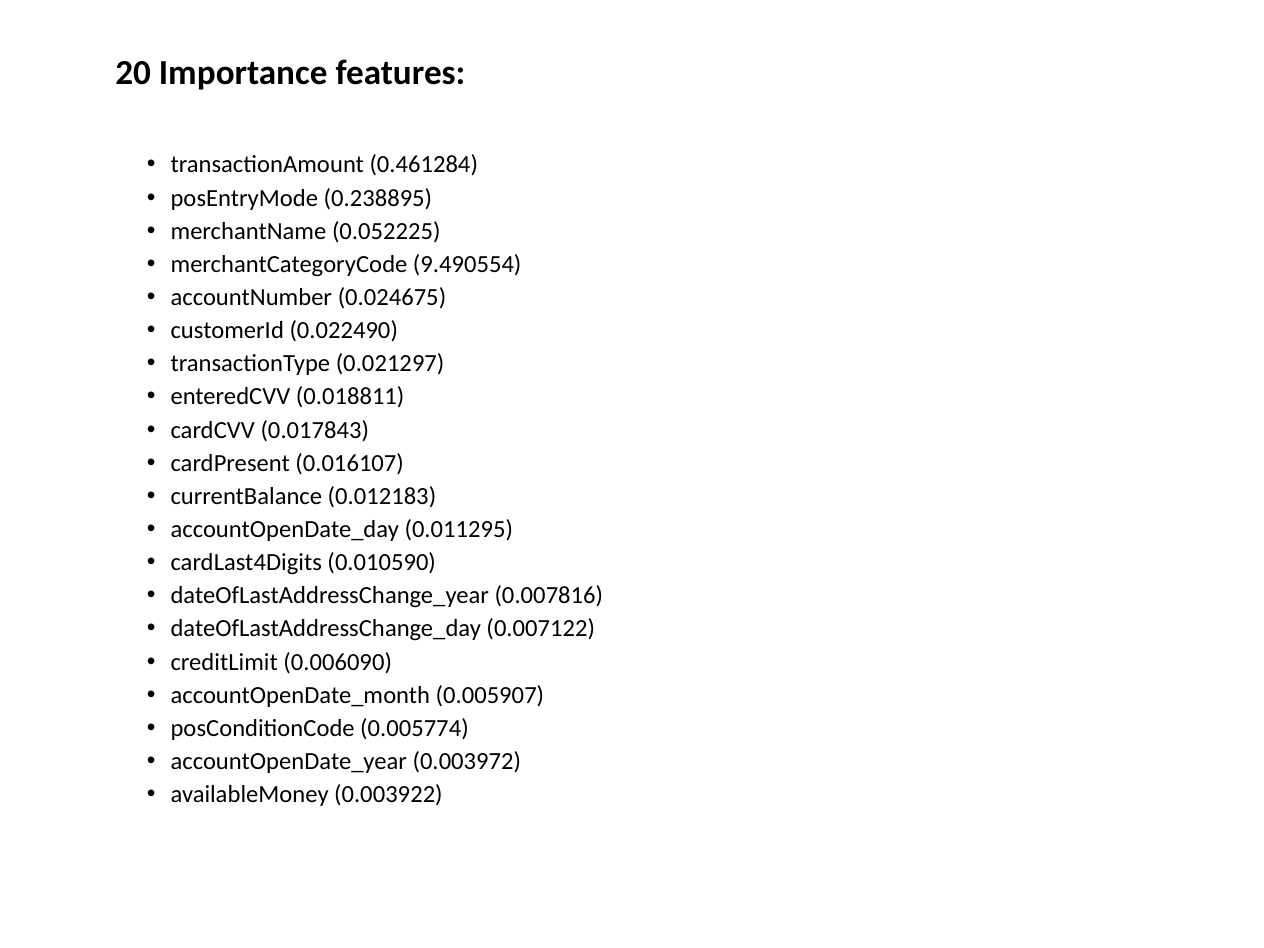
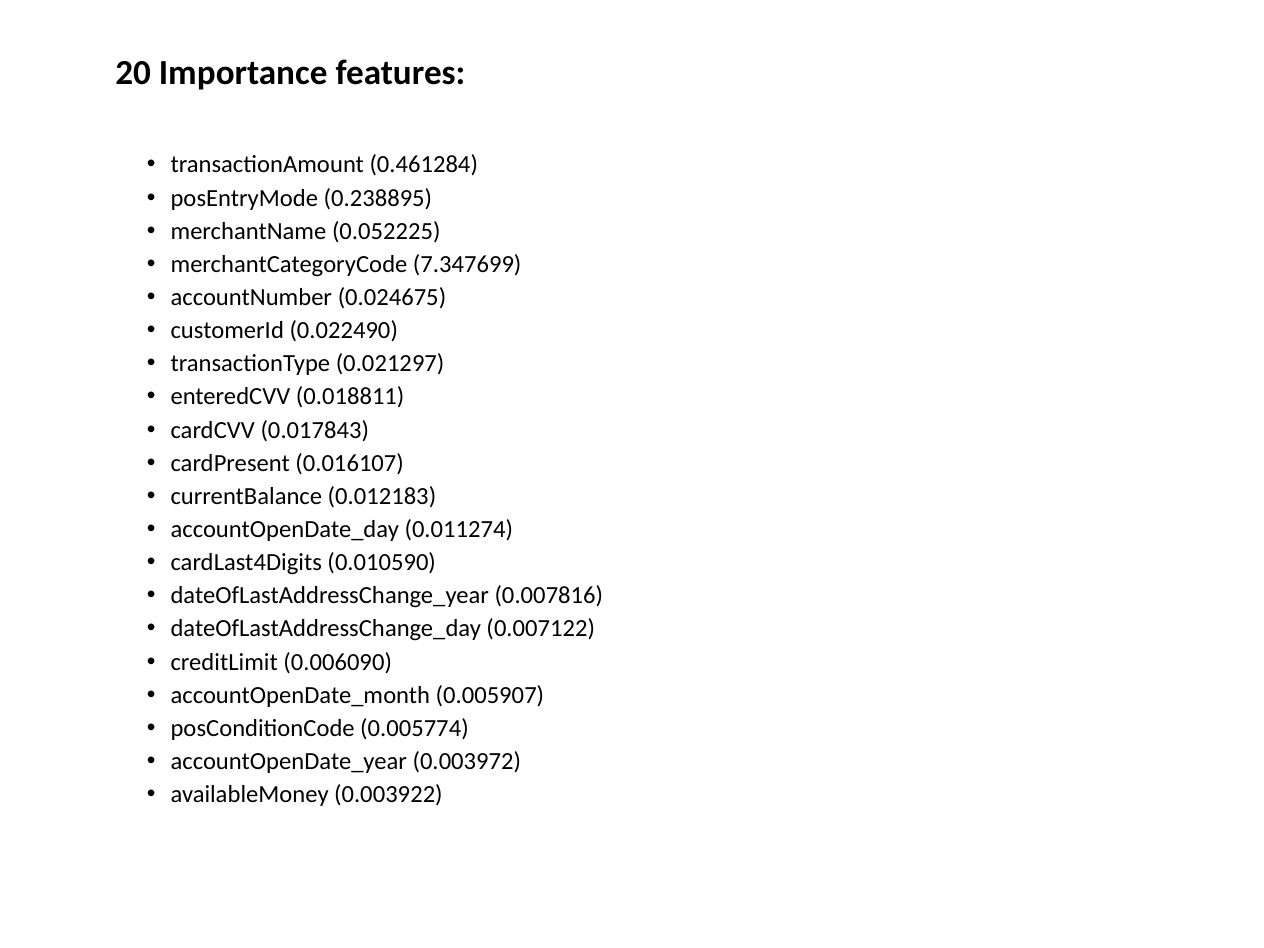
9.490554: 9.490554 -> 7.347699
0.011295: 0.011295 -> 0.011274
